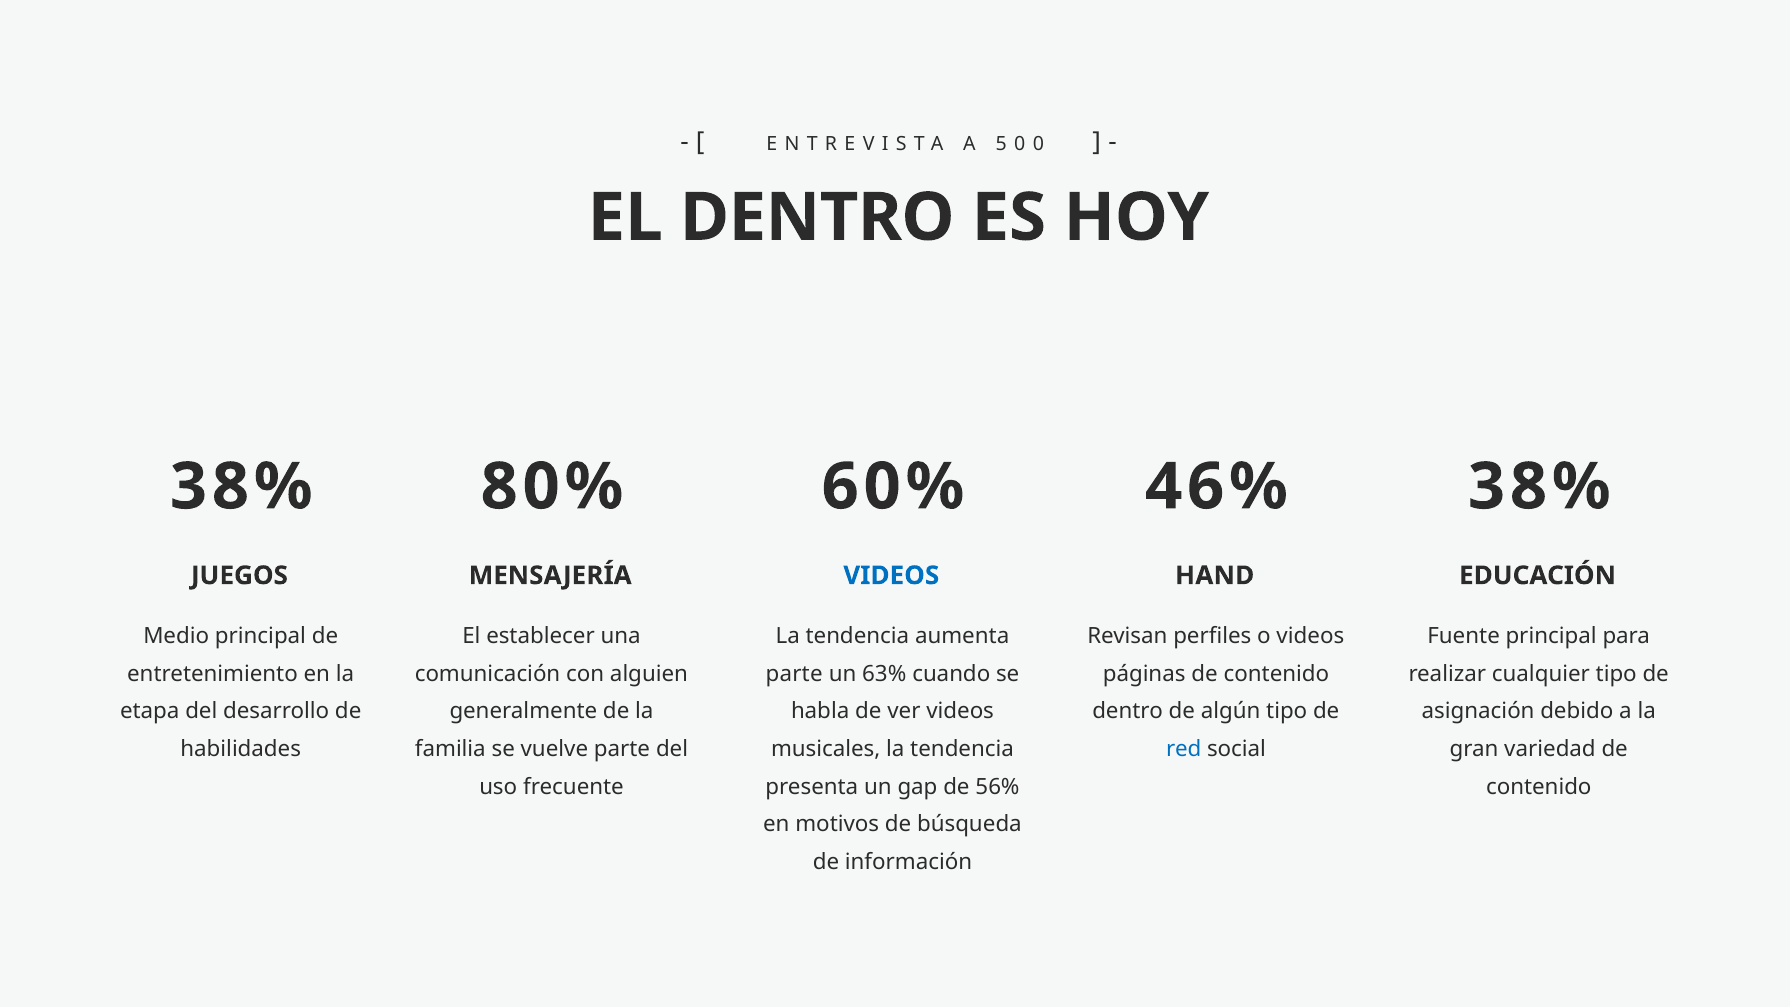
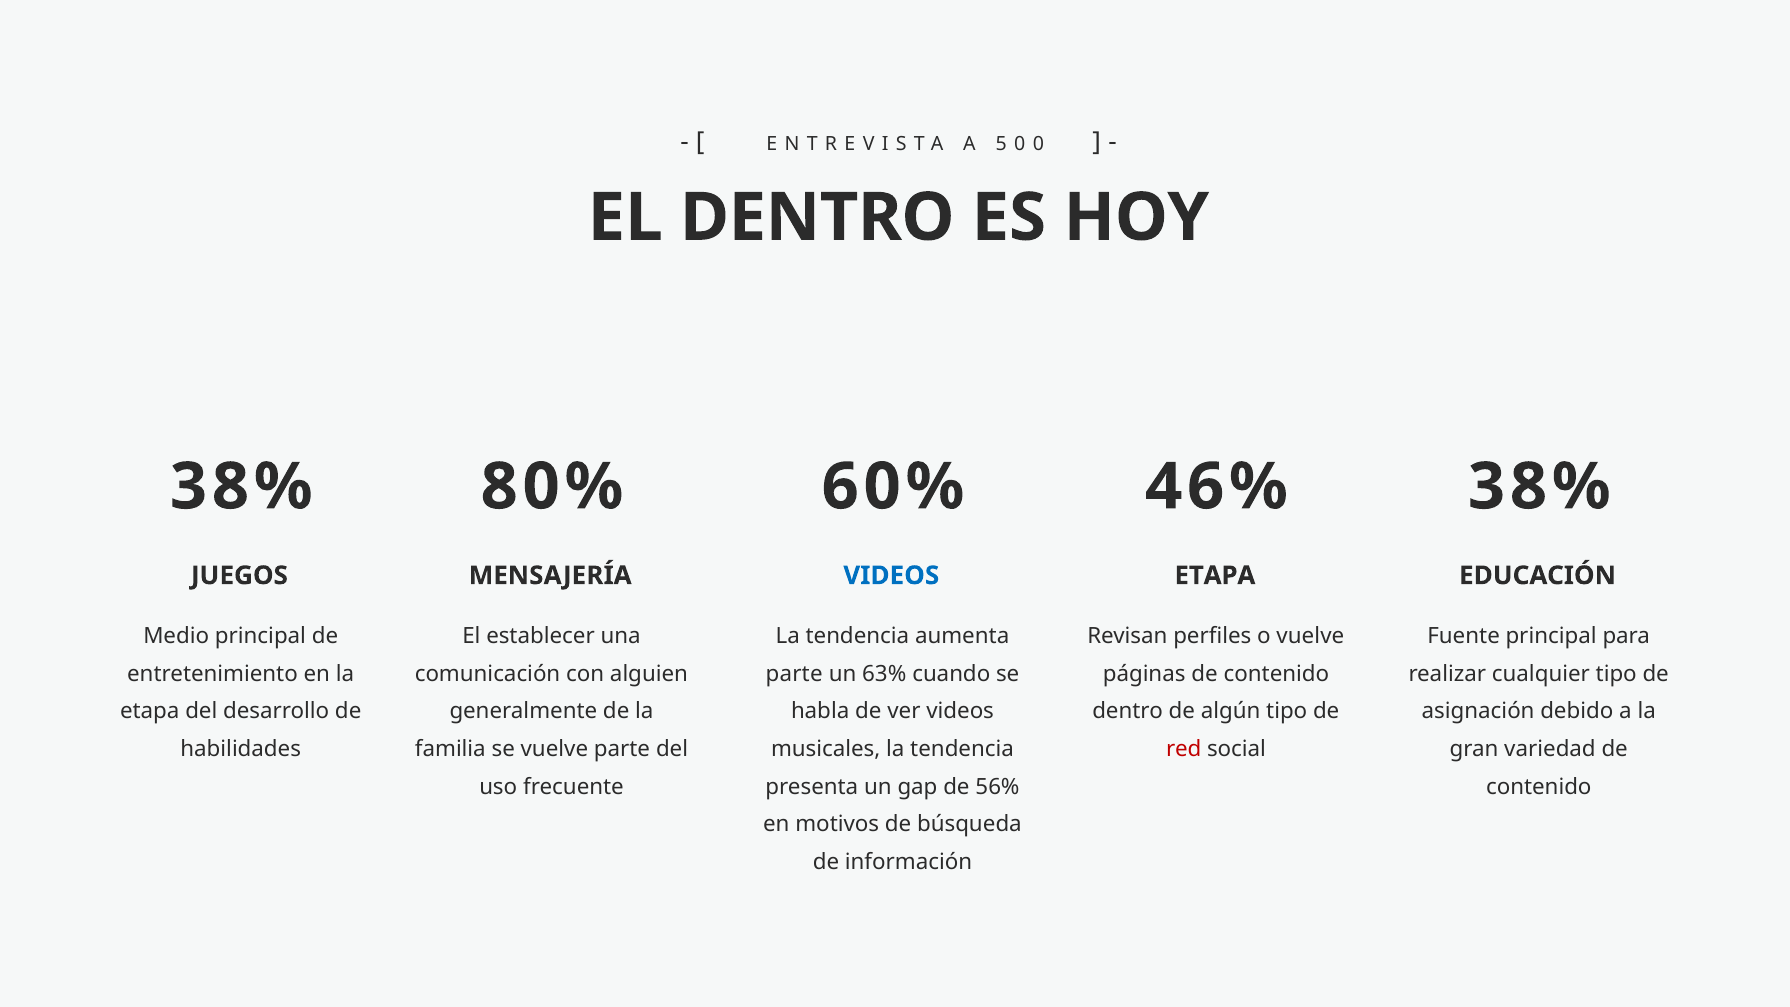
HAND at (1215, 575): HAND -> ETAPA
o videos: videos -> vuelve
red colour: blue -> red
